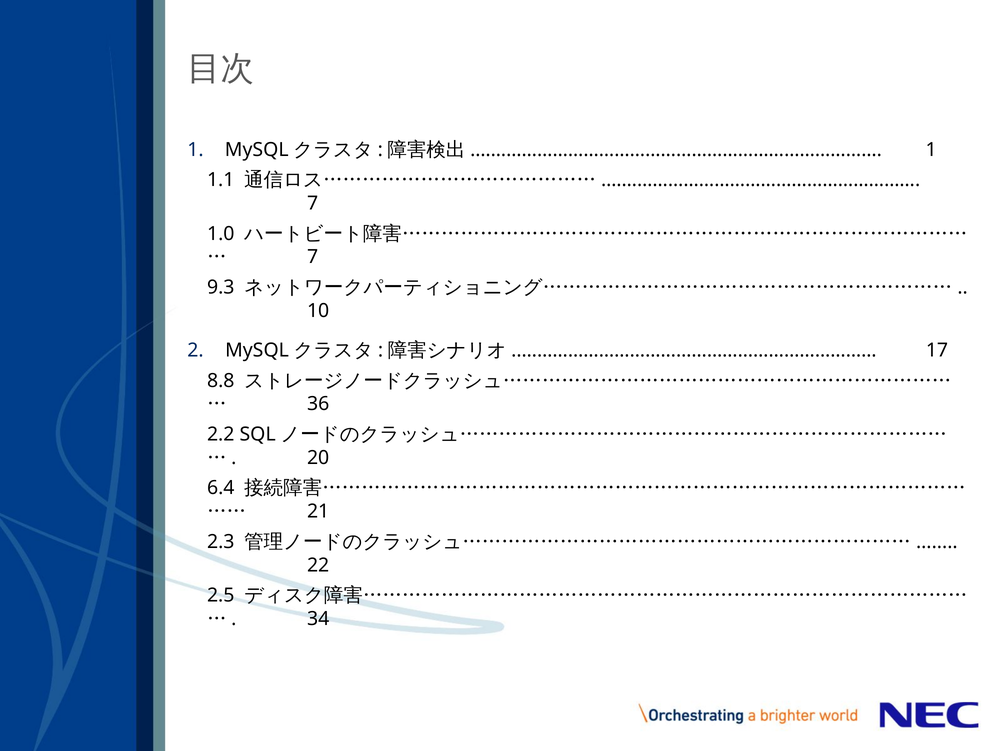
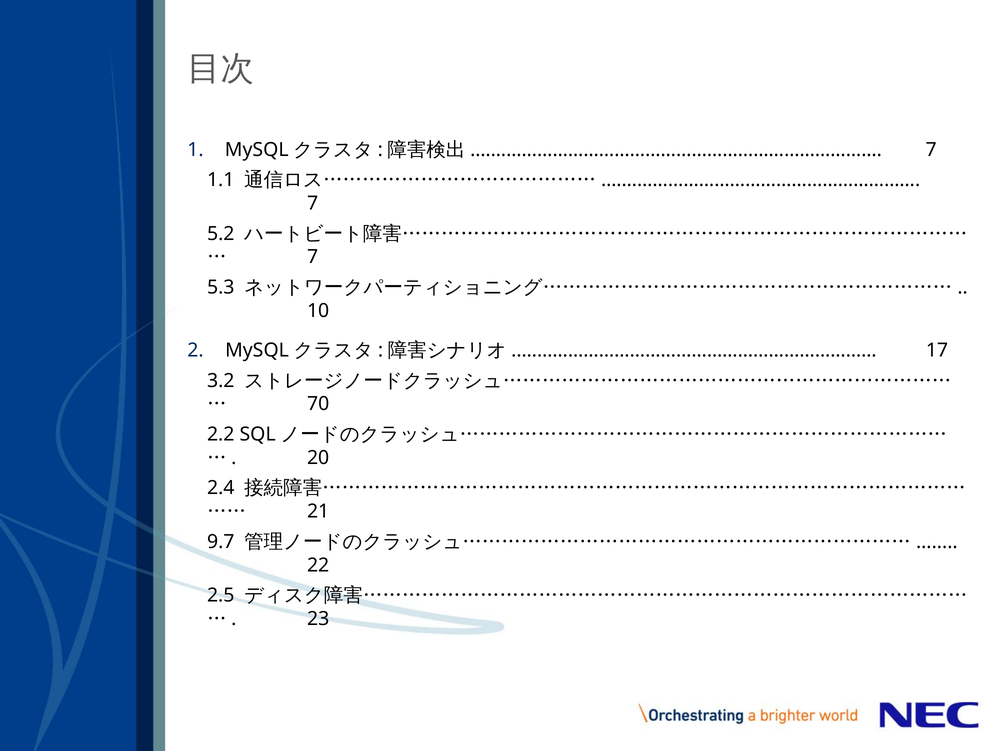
1 at (931, 150): 1 -> 7
1.0: 1.0 -> 5.2
9.3: 9.3 -> 5.3
8.8: 8.8 -> 3.2
36: 36 -> 70
6.4: 6.4 -> 2.4
2.3: 2.3 -> 9.7
34: 34 -> 23
